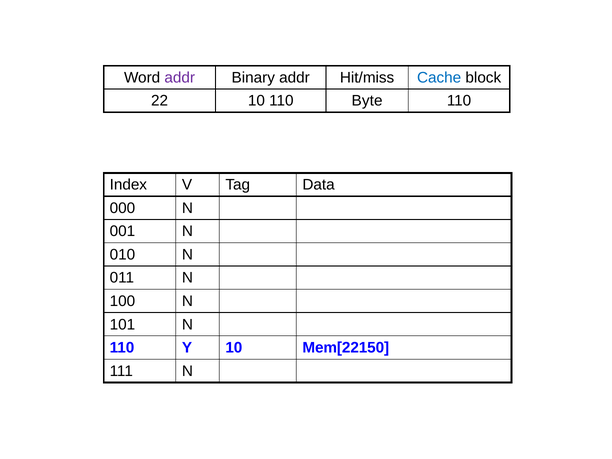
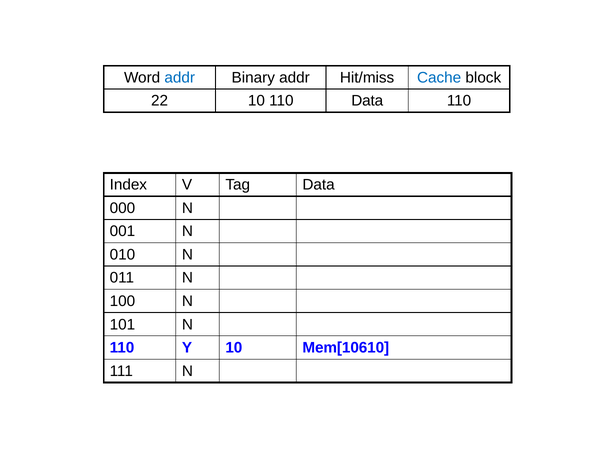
addr at (180, 78) colour: purple -> blue
110 Byte: Byte -> Data
Mem[22150: Mem[22150 -> Mem[10610
